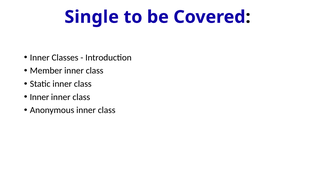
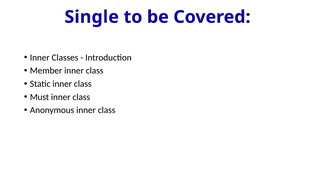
Inner at (39, 97): Inner -> Must
